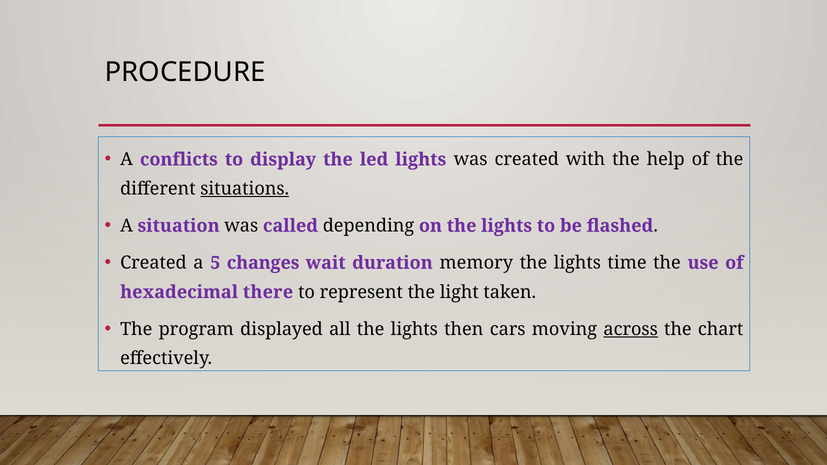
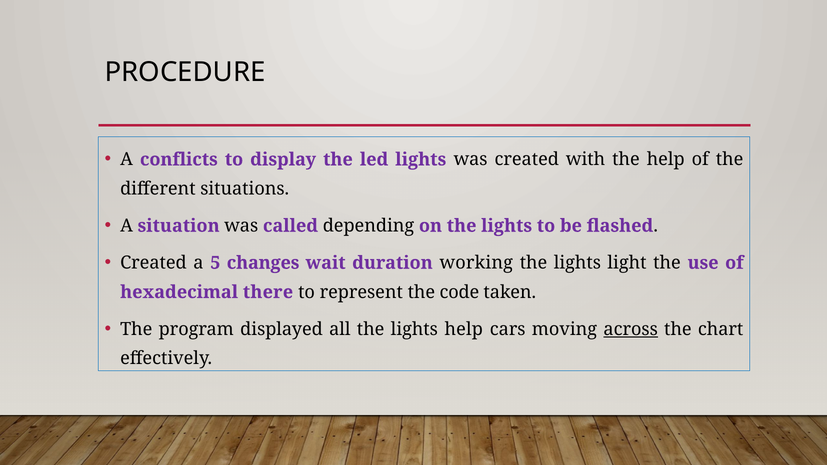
situations underline: present -> none
memory: memory -> working
time: time -> light
light: light -> code
lights then: then -> help
